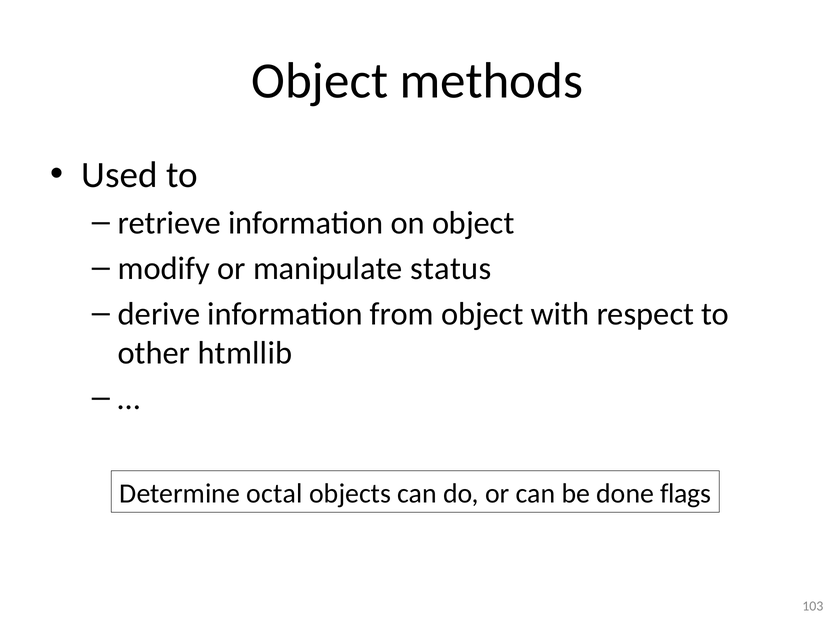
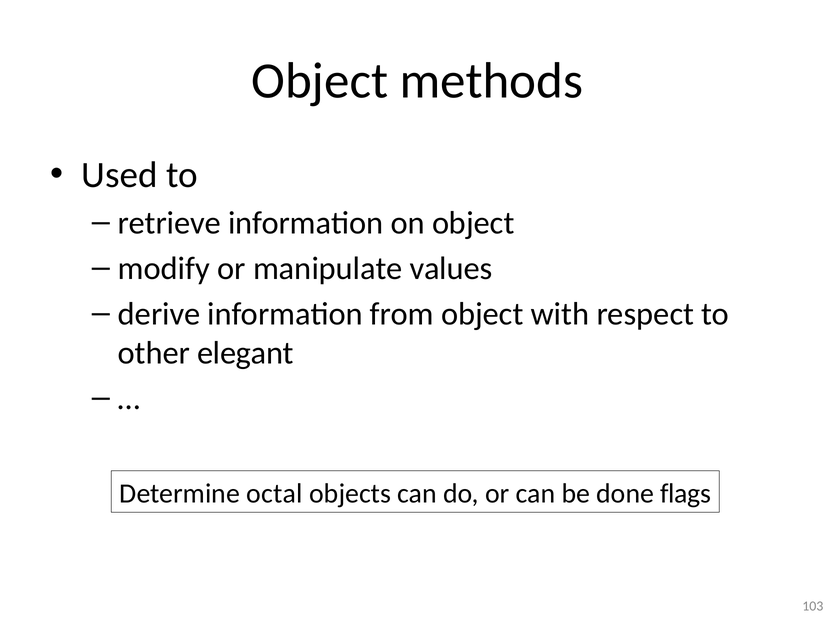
status: status -> values
htmllib: htmllib -> elegant
